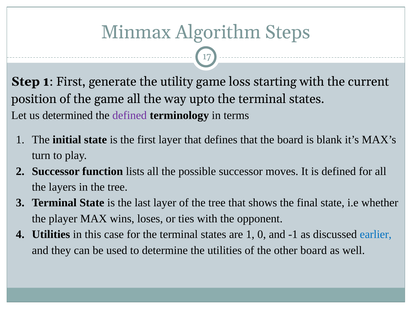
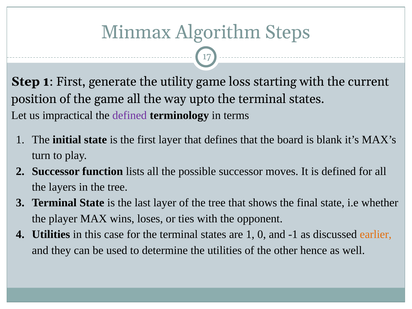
determined: determined -> impractical
earlier colour: blue -> orange
other board: board -> hence
